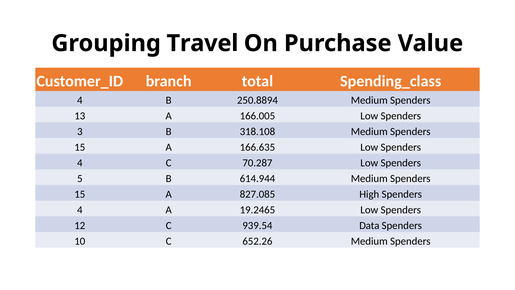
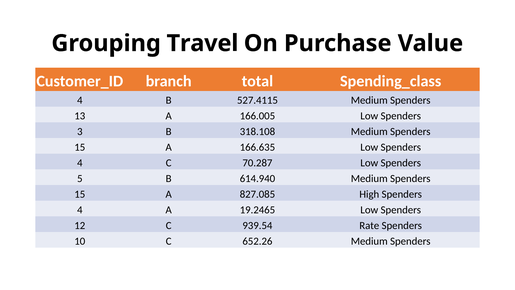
250.8894: 250.8894 -> 527.4115
614.944: 614.944 -> 614.940
Data: Data -> Rate
